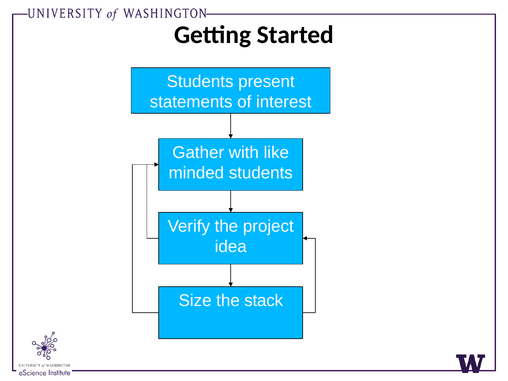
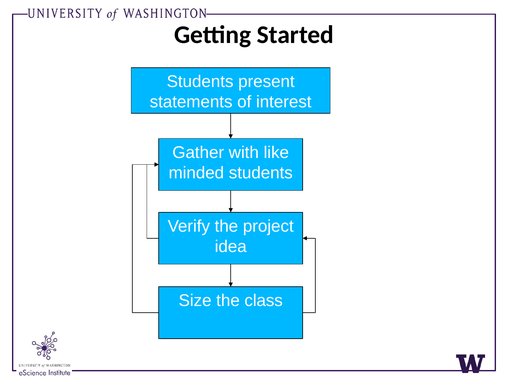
stack: stack -> class
